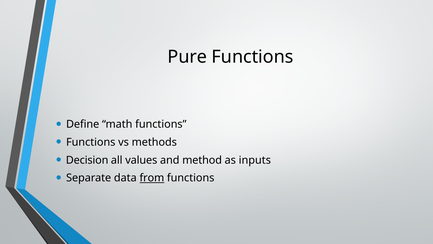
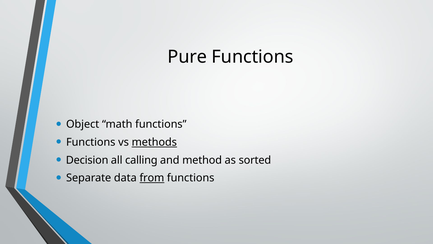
Define: Define -> Object
methods underline: none -> present
values: values -> calling
inputs: inputs -> sorted
